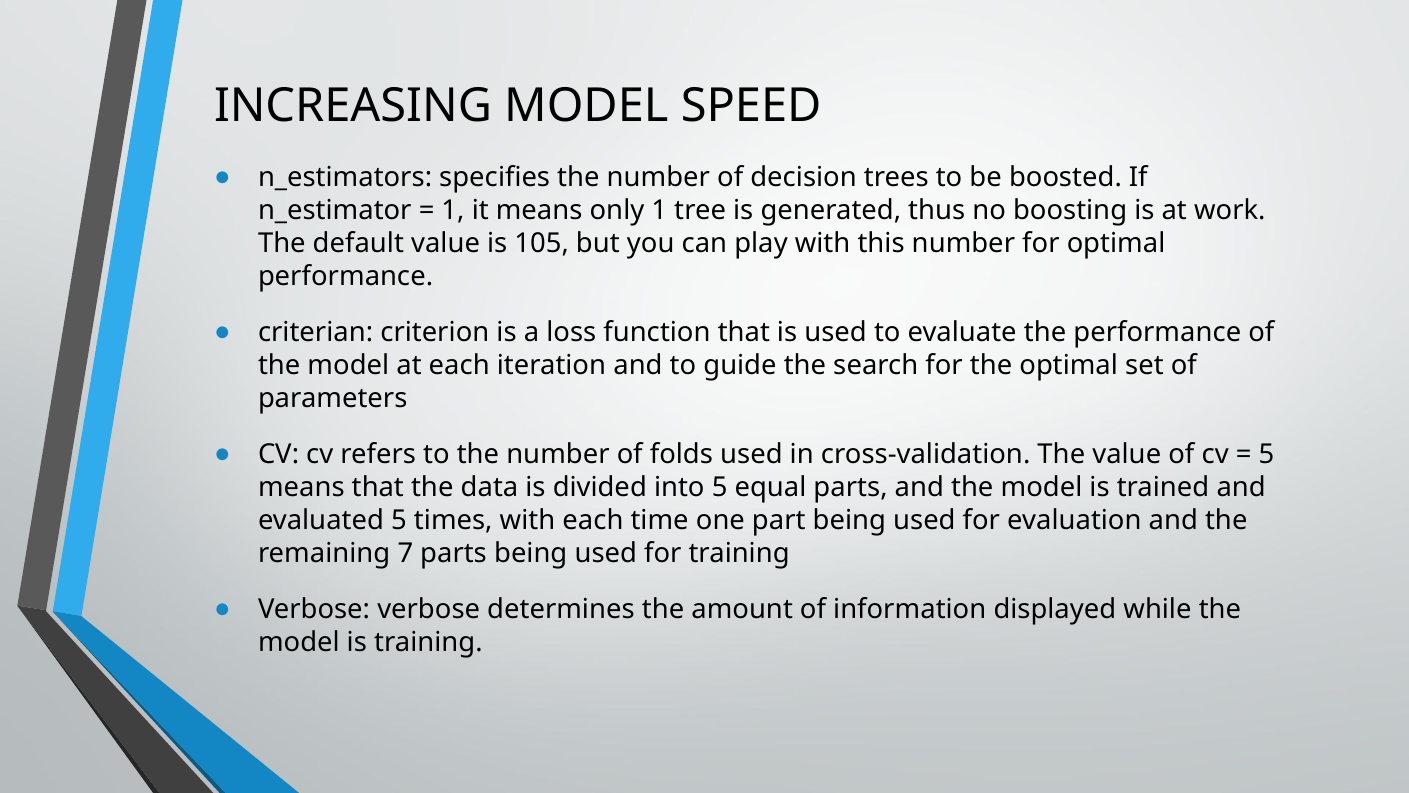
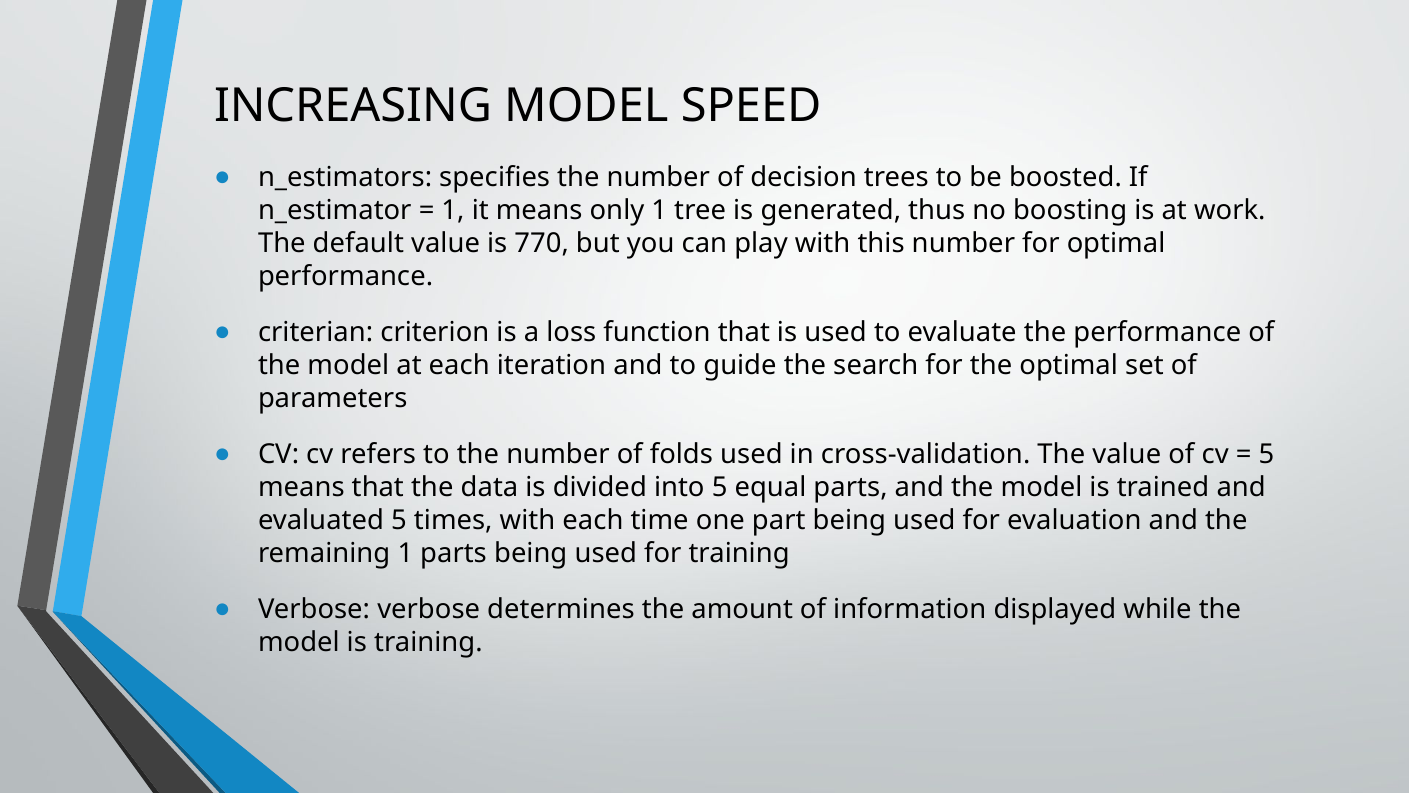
105: 105 -> 770
remaining 7: 7 -> 1
